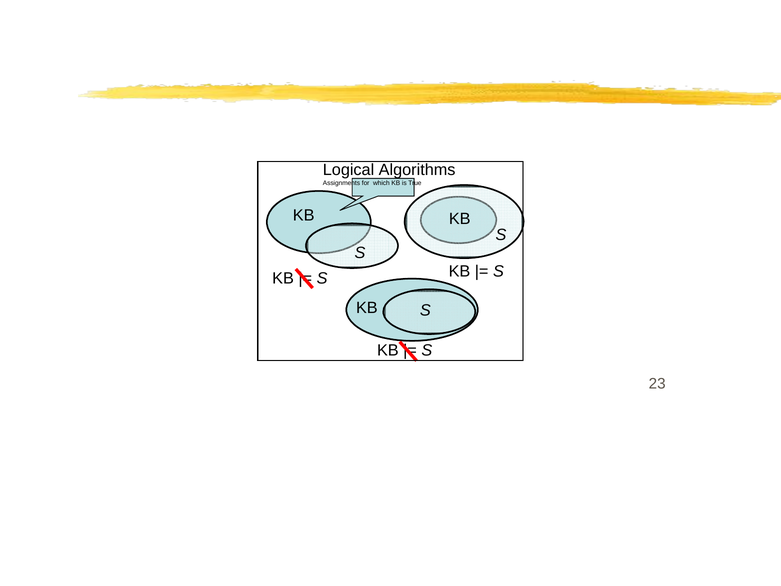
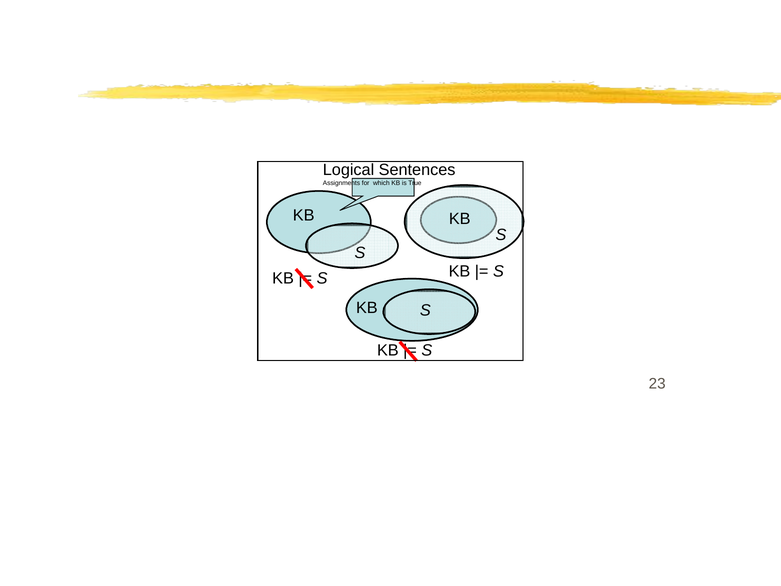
Algorithms: Algorithms -> Sentences
